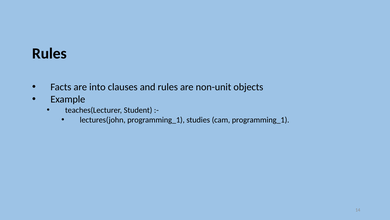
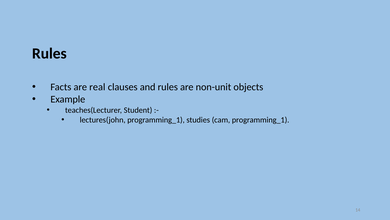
into: into -> real
